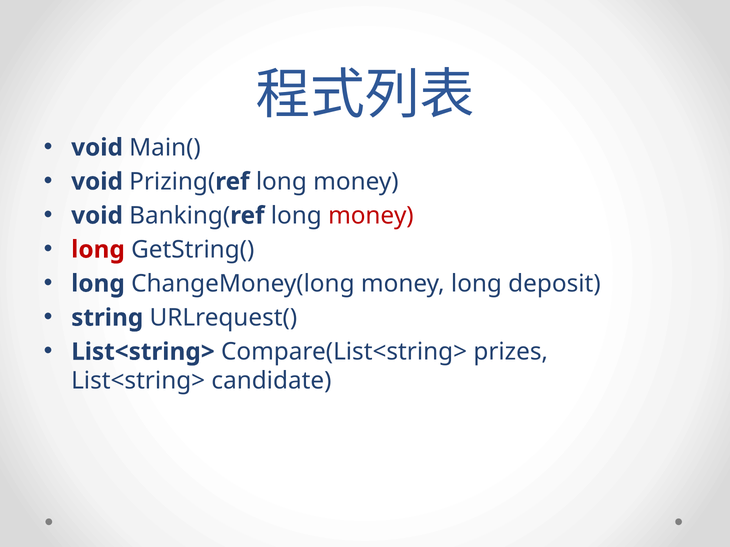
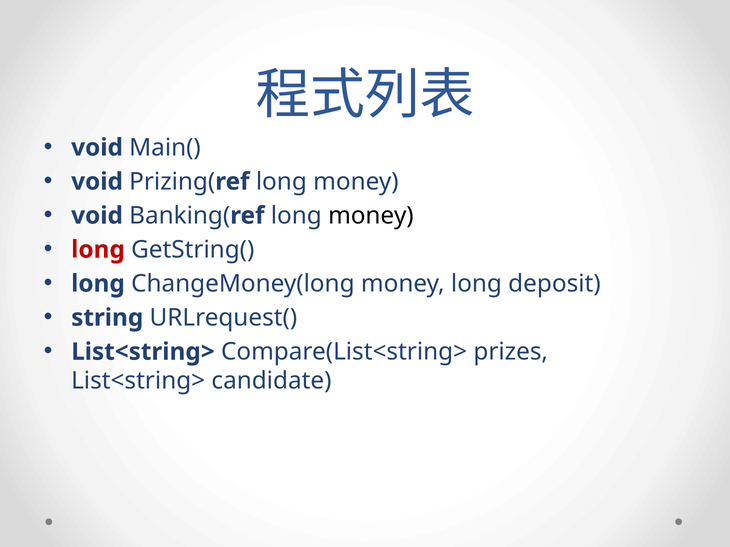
money at (371, 216) colour: red -> black
